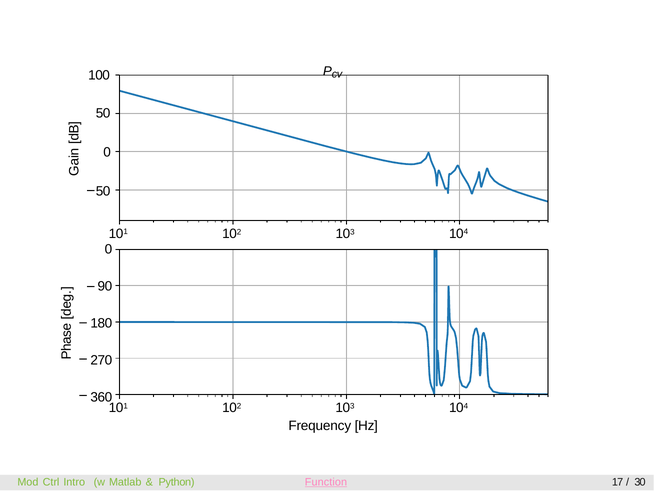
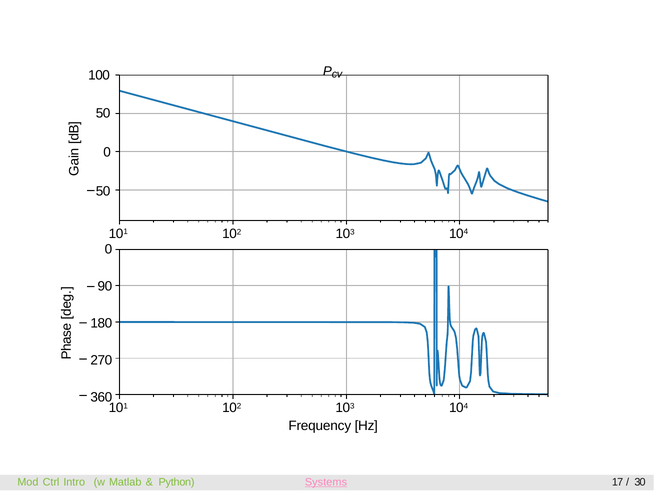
Function: Function -> Systems
